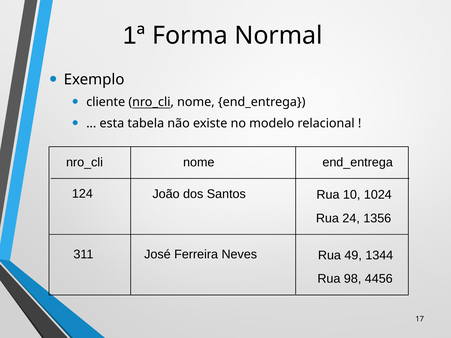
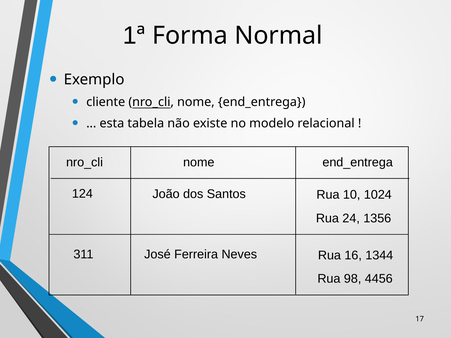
49: 49 -> 16
